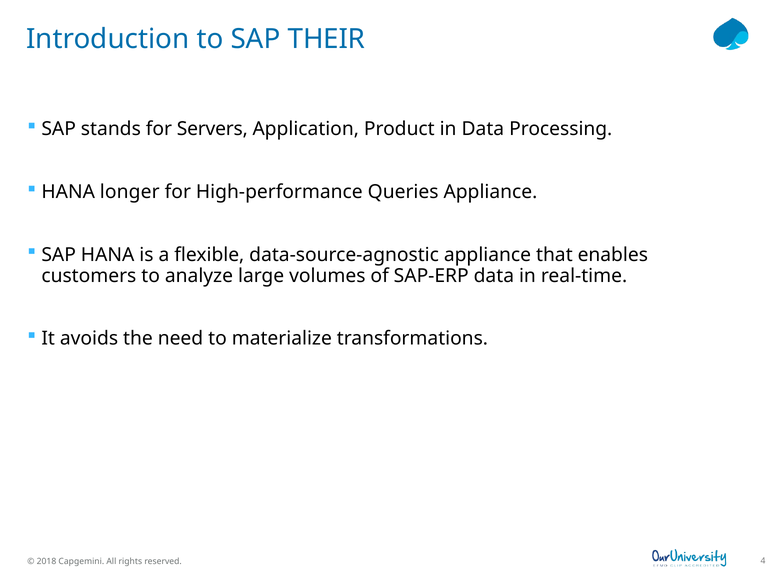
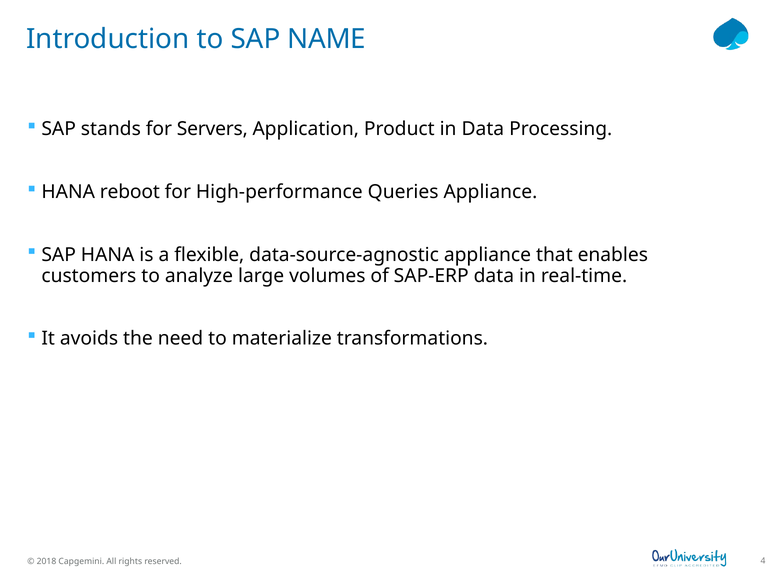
THEIR: THEIR -> NAME
longer: longer -> reboot
